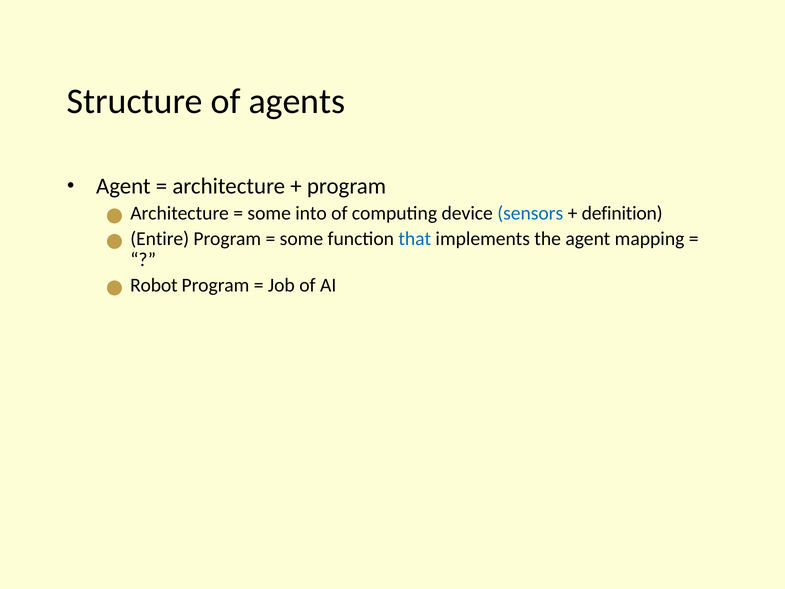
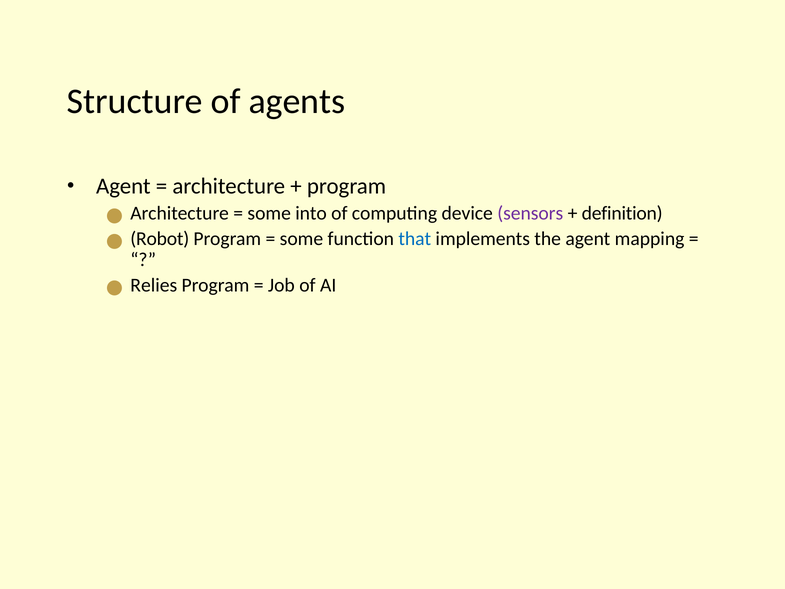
sensors colour: blue -> purple
Entire: Entire -> Robot
Robot: Robot -> Relies
